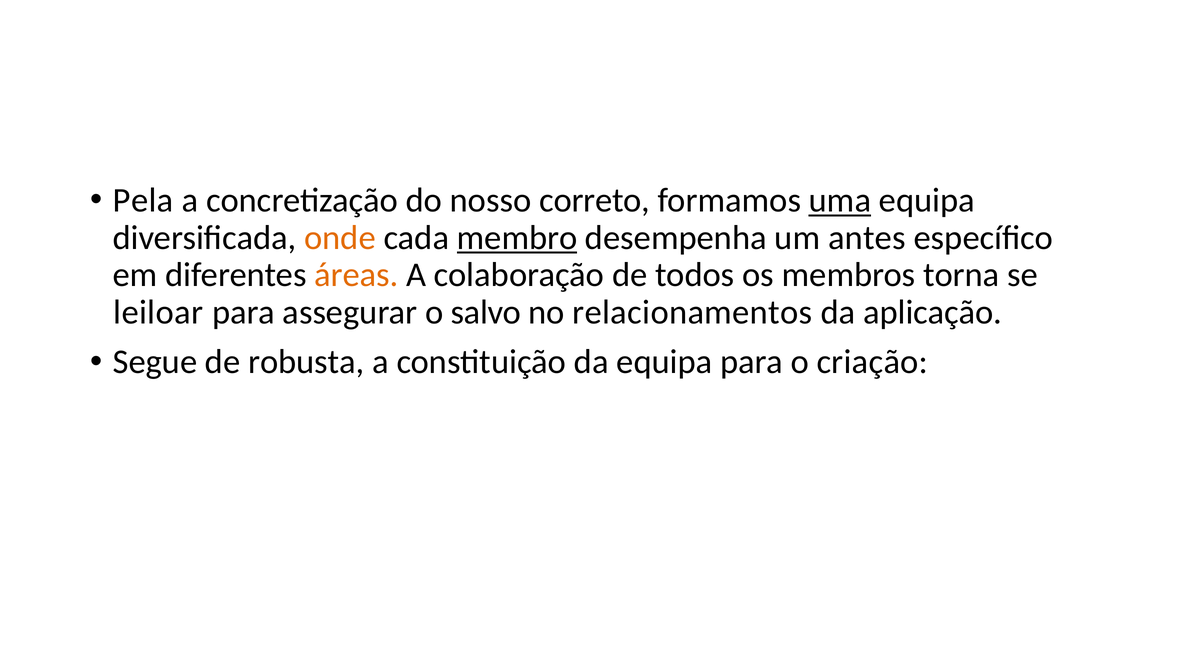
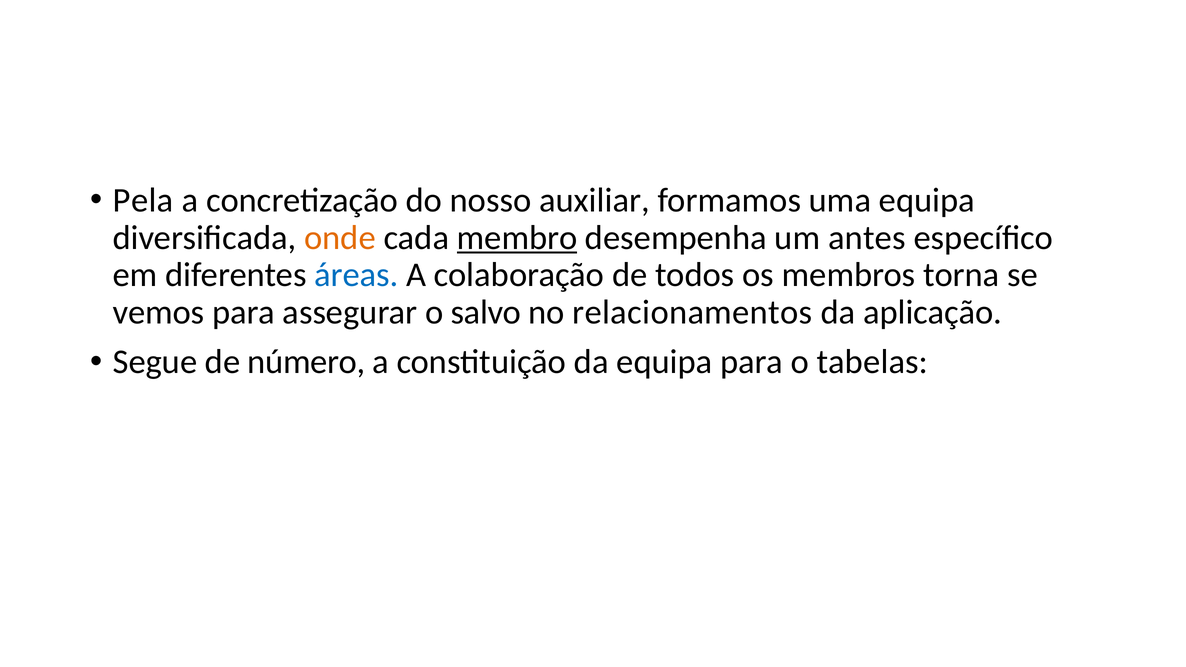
correto: correto -> auxiliar
uma underline: present -> none
áreas colour: orange -> blue
leiloar: leiloar -> vemos
robusta: robusta -> número
criação: criação -> tabelas
